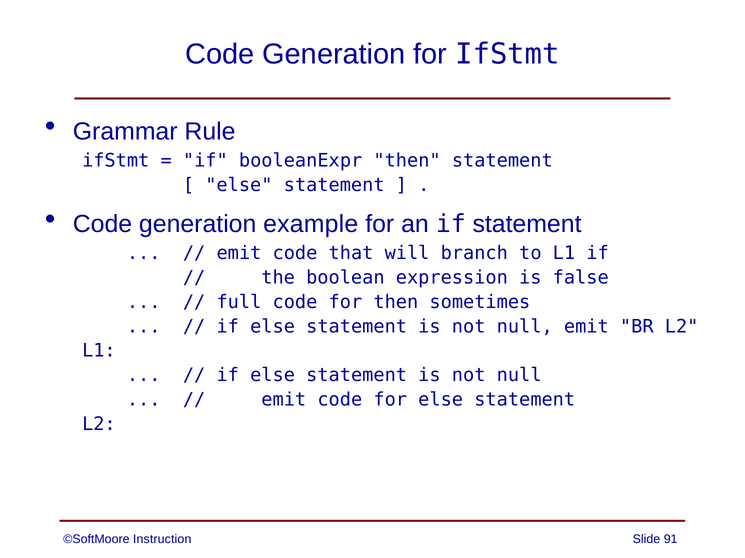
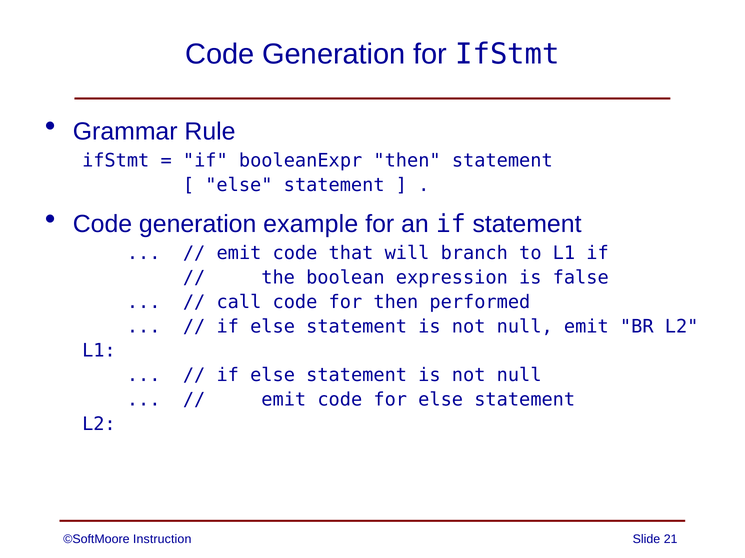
full: full -> call
sometimes: sometimes -> performed
91: 91 -> 21
